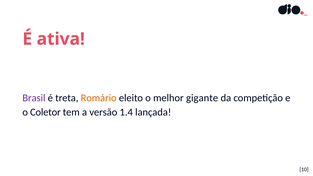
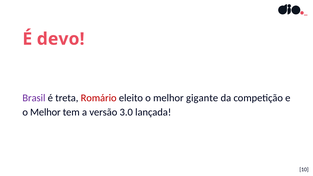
ativa: ativa -> devo
Romário colour: orange -> red
Coletor at (45, 112): Coletor -> Melhor
1.4: 1.4 -> 3.0
